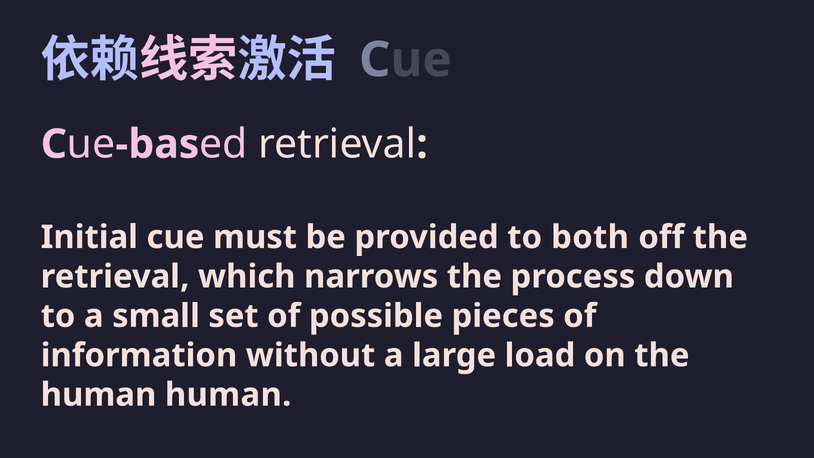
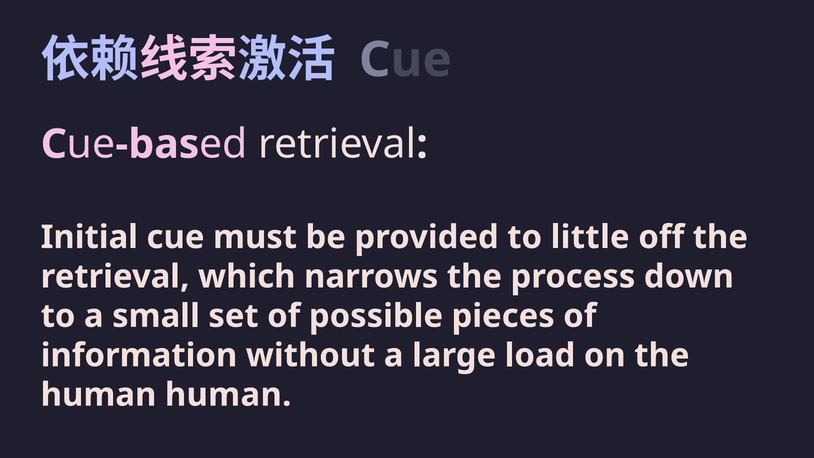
both: both -> little
